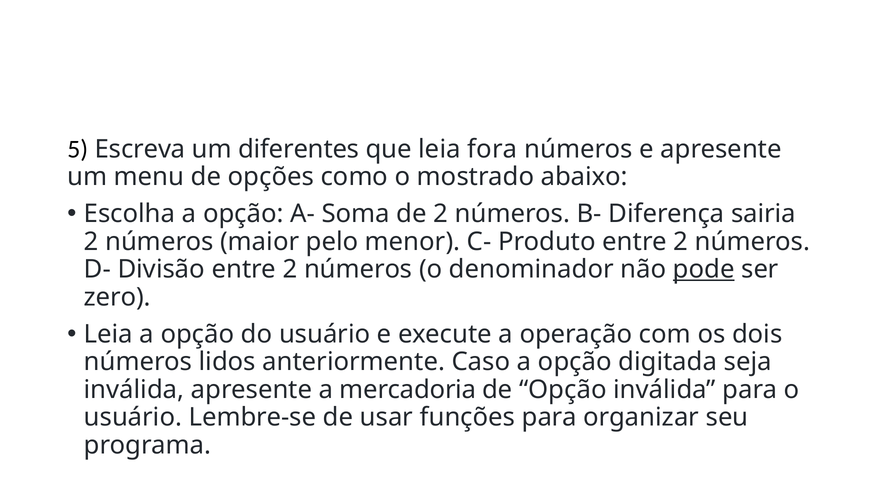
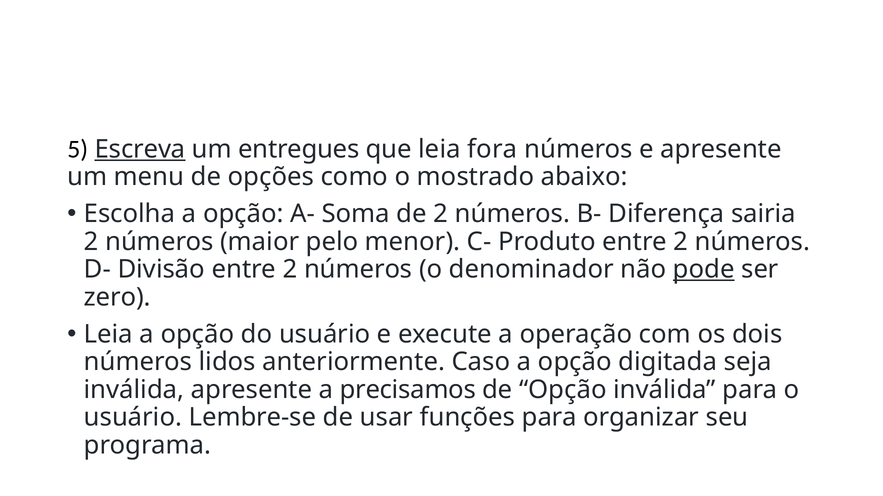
Escreva underline: none -> present
diferentes: diferentes -> entregues
mercadoria: mercadoria -> precisamos
